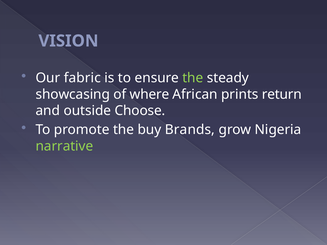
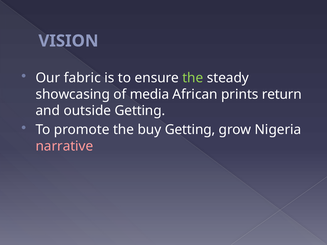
where: where -> media
outside Choose: Choose -> Getting
buy Brands: Brands -> Getting
narrative colour: light green -> pink
